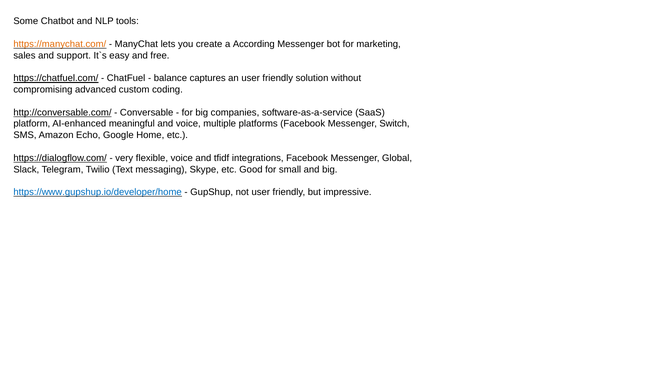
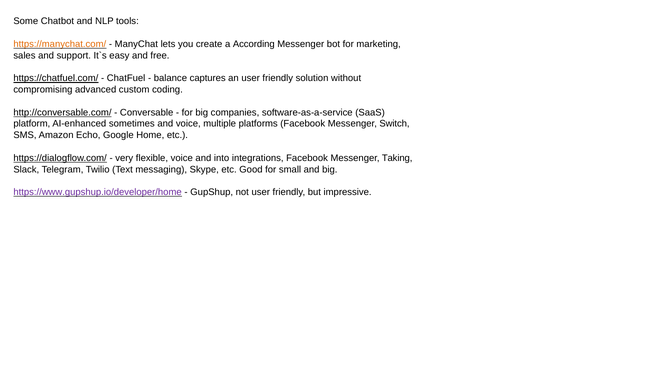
meaningful: meaningful -> sometimes
tfidf: tfidf -> into
Global: Global -> Taking
https://www.gupshup.io/developer/home colour: blue -> purple
